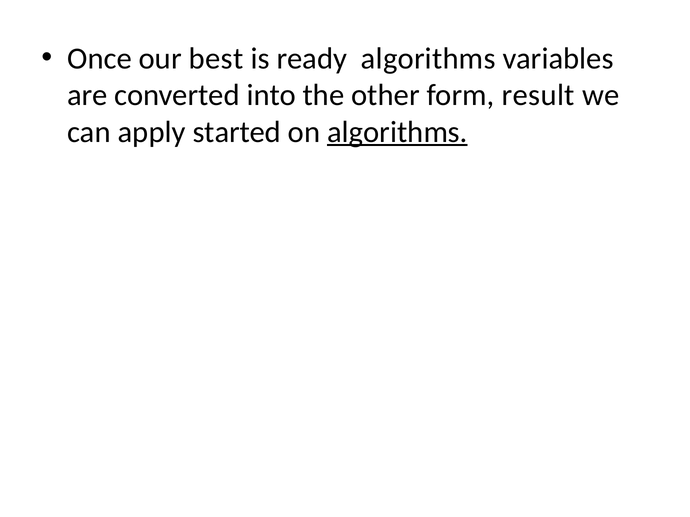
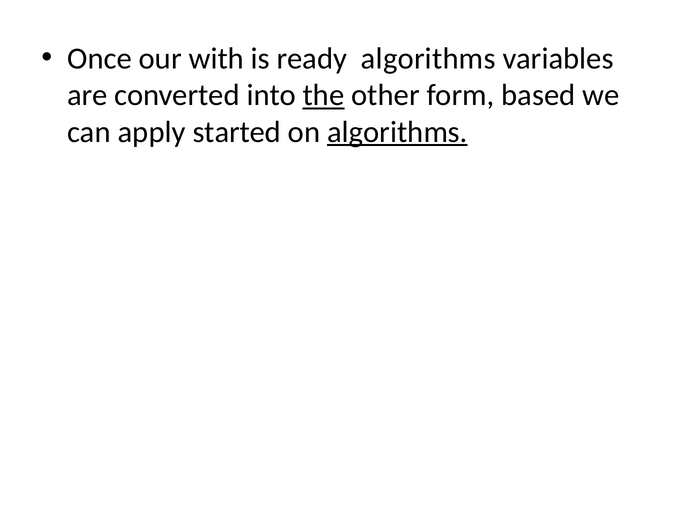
best: best -> with
the underline: none -> present
result: result -> based
